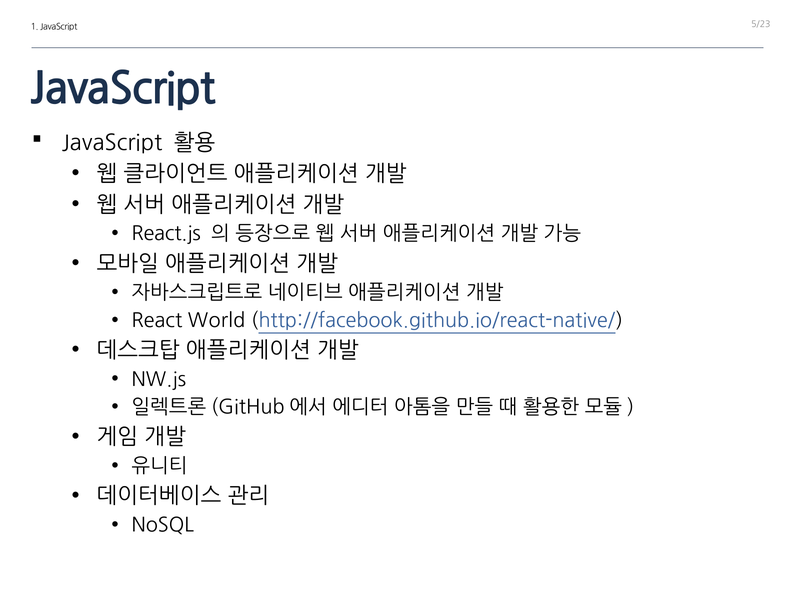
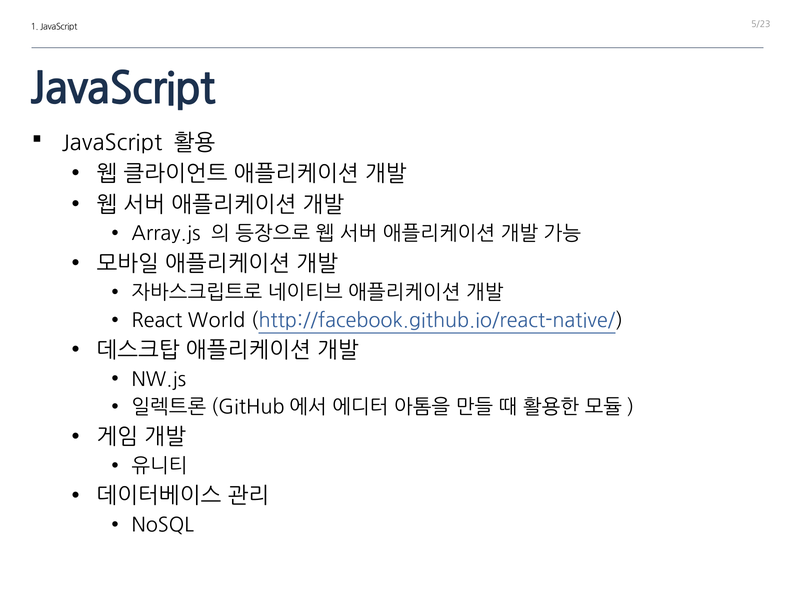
React.js: React.js -> Array.js
